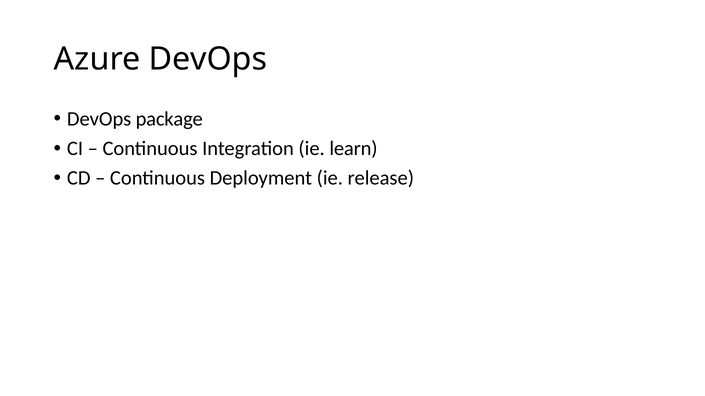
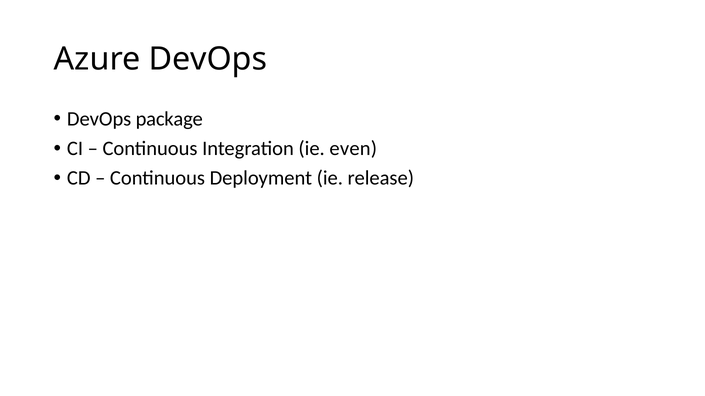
learn: learn -> even
